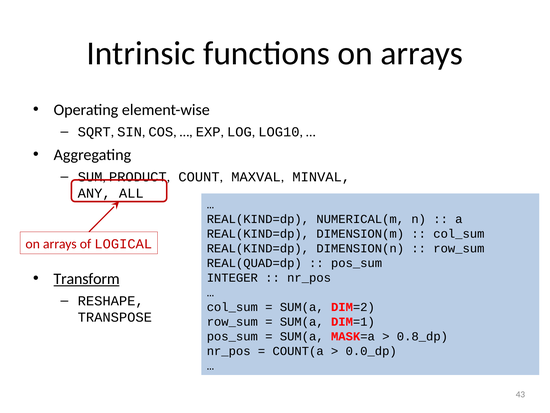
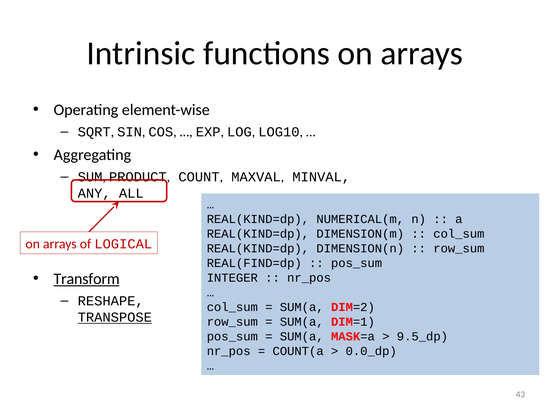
REAL(QUAD=dp: REAL(QUAD=dp -> REAL(FIND=dp
TRANSPOSE underline: none -> present
0.8_dp: 0.8_dp -> 9.5_dp
